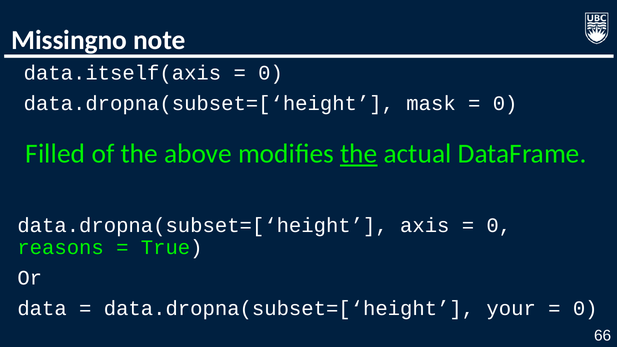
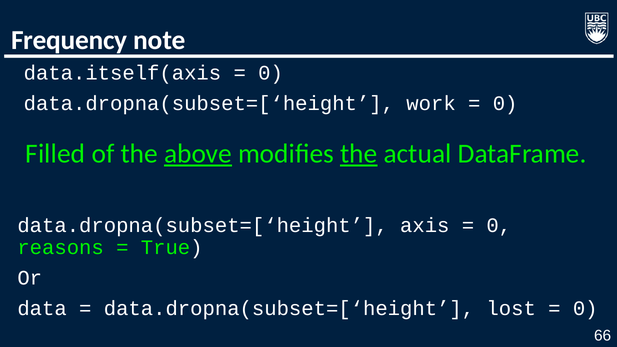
Missingno: Missingno -> Frequency
mask: mask -> work
above underline: none -> present
your: your -> lost
